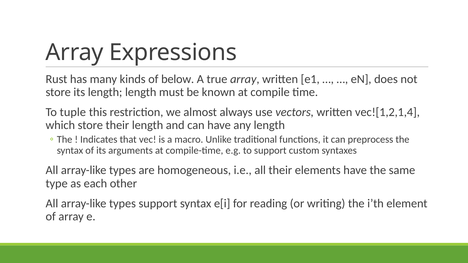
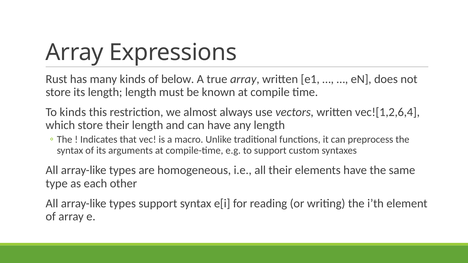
To tuple: tuple -> kinds
vec![1,2,1,4: vec![1,2,1,4 -> vec![1,2,6,4
